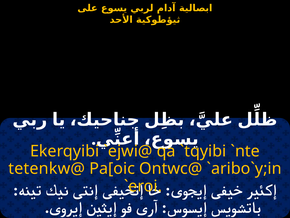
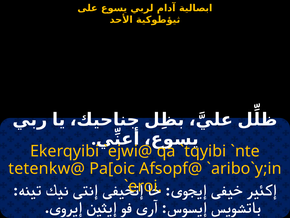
Ontwc@: Ontwc@ -> Afsopf@
